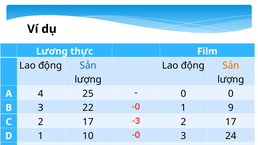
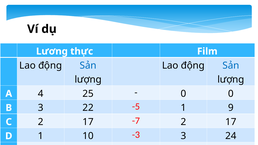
Sản at (231, 65) colour: orange -> blue
-0 at (136, 107): -0 -> -5
-3: -3 -> -7
-0 at (136, 135): -0 -> -3
